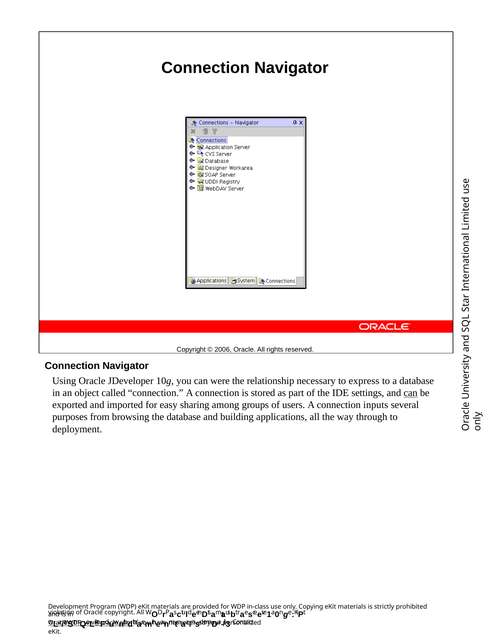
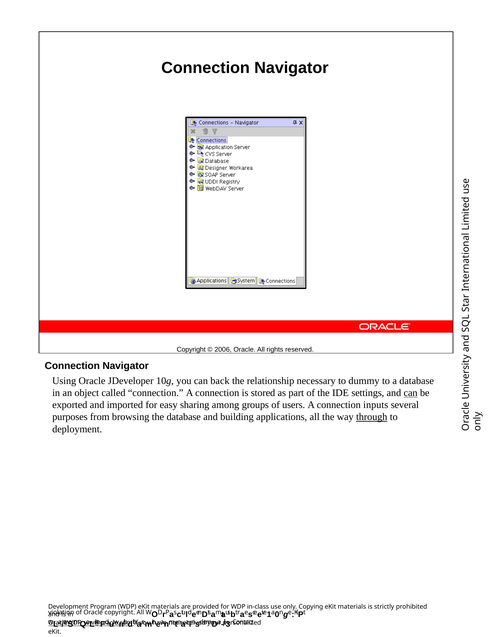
were: were -> back
express: express -> dummy
through underline: none -> present
